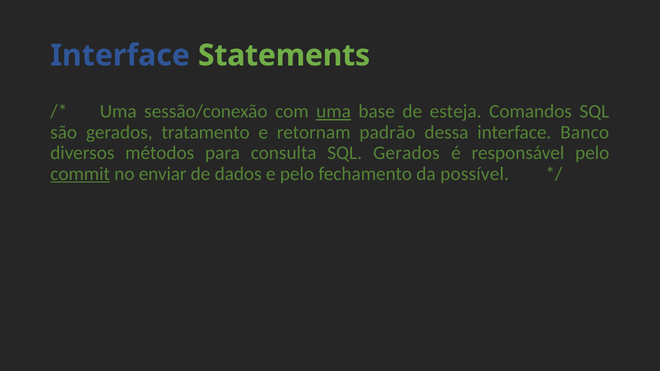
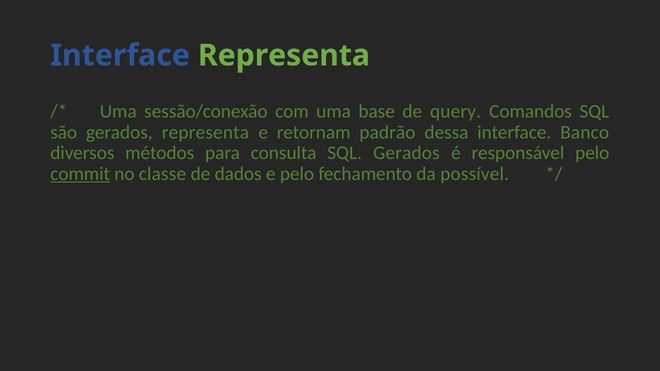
Interface Statements: Statements -> Representa
uma at (334, 112) underline: present -> none
esteja: esteja -> query
gerados tratamento: tratamento -> representa
enviar: enviar -> classe
